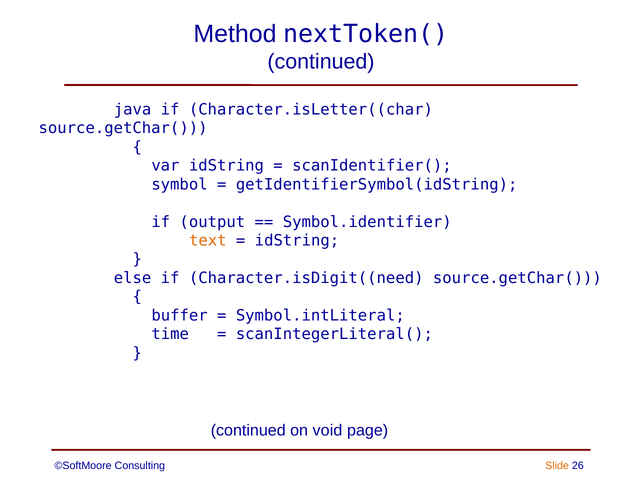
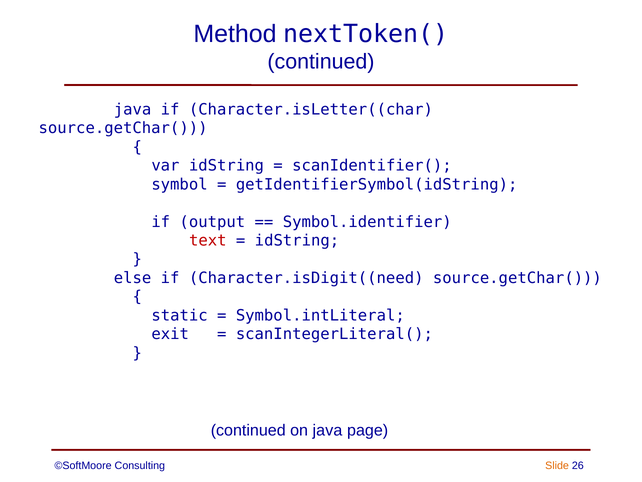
text colour: orange -> red
buffer: buffer -> static
time: time -> exit
on void: void -> java
